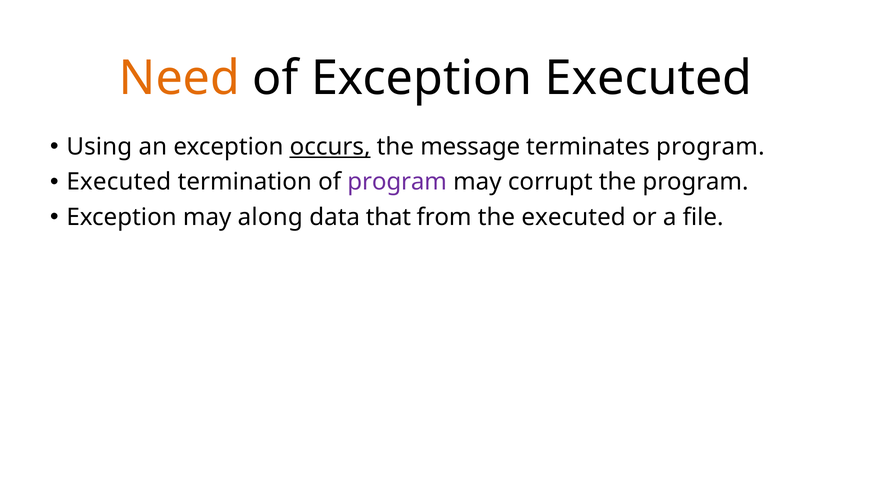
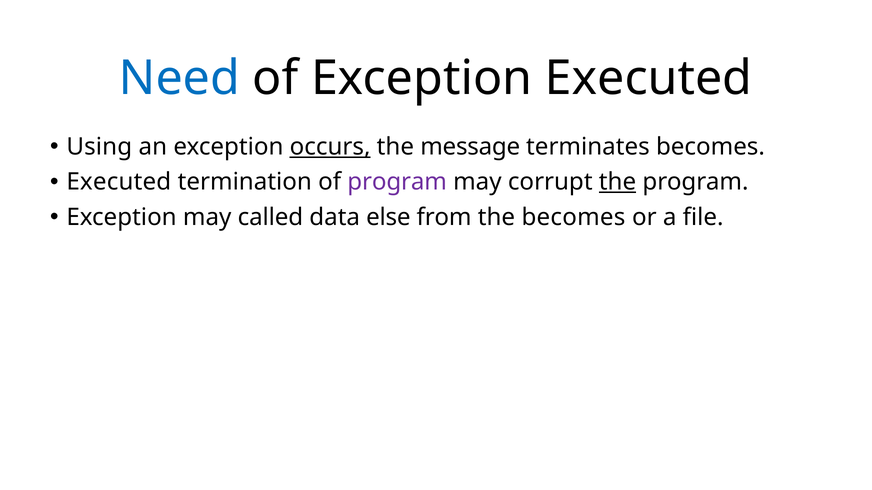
Need colour: orange -> blue
terminates program: program -> becomes
the at (617, 182) underline: none -> present
along: along -> called
that: that -> else
the executed: executed -> becomes
